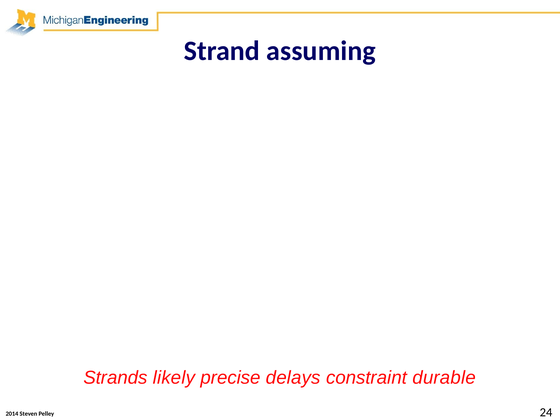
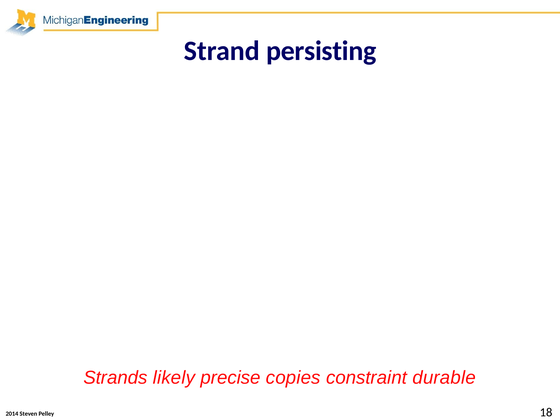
assuming: assuming -> persisting
delays: delays -> copies
24: 24 -> 18
